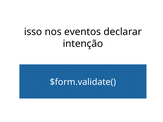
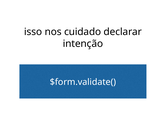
eventos: eventos -> cuidado
